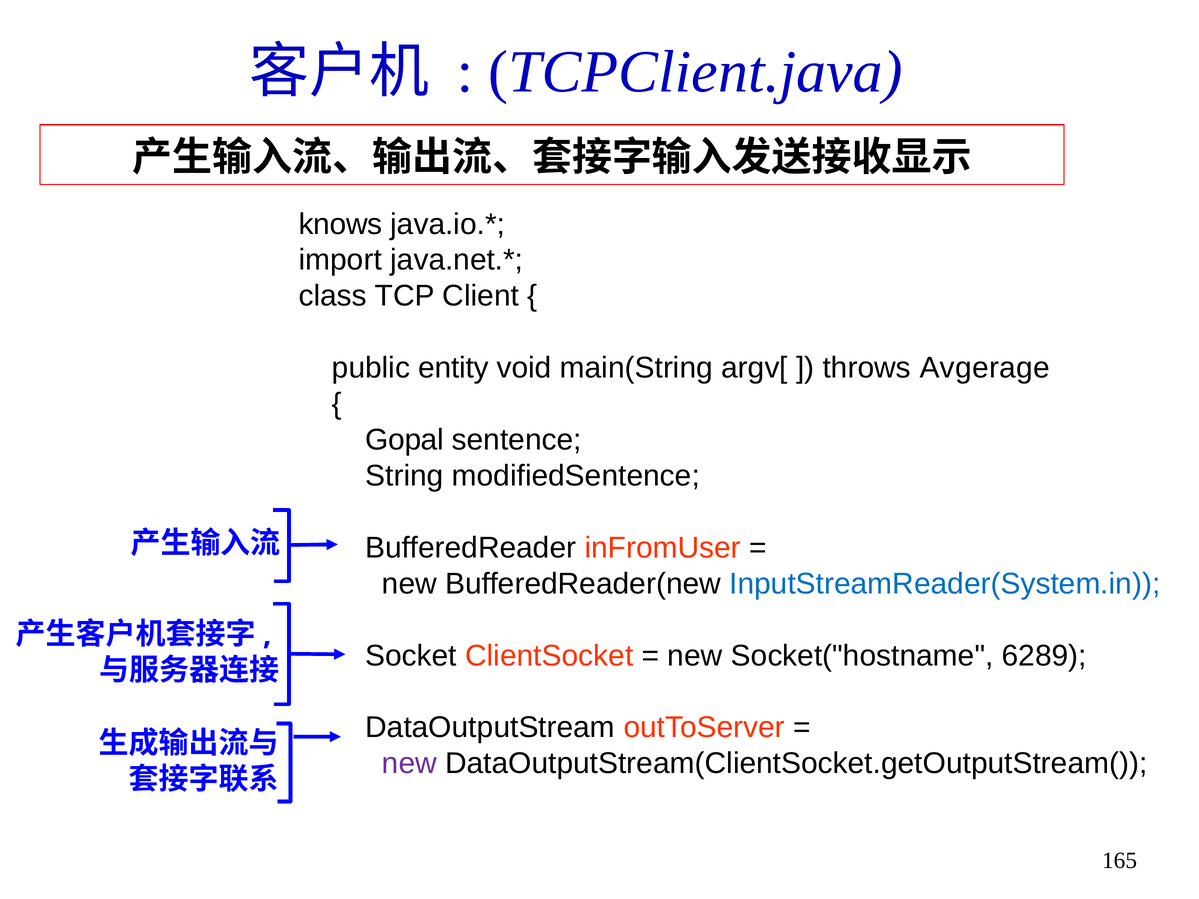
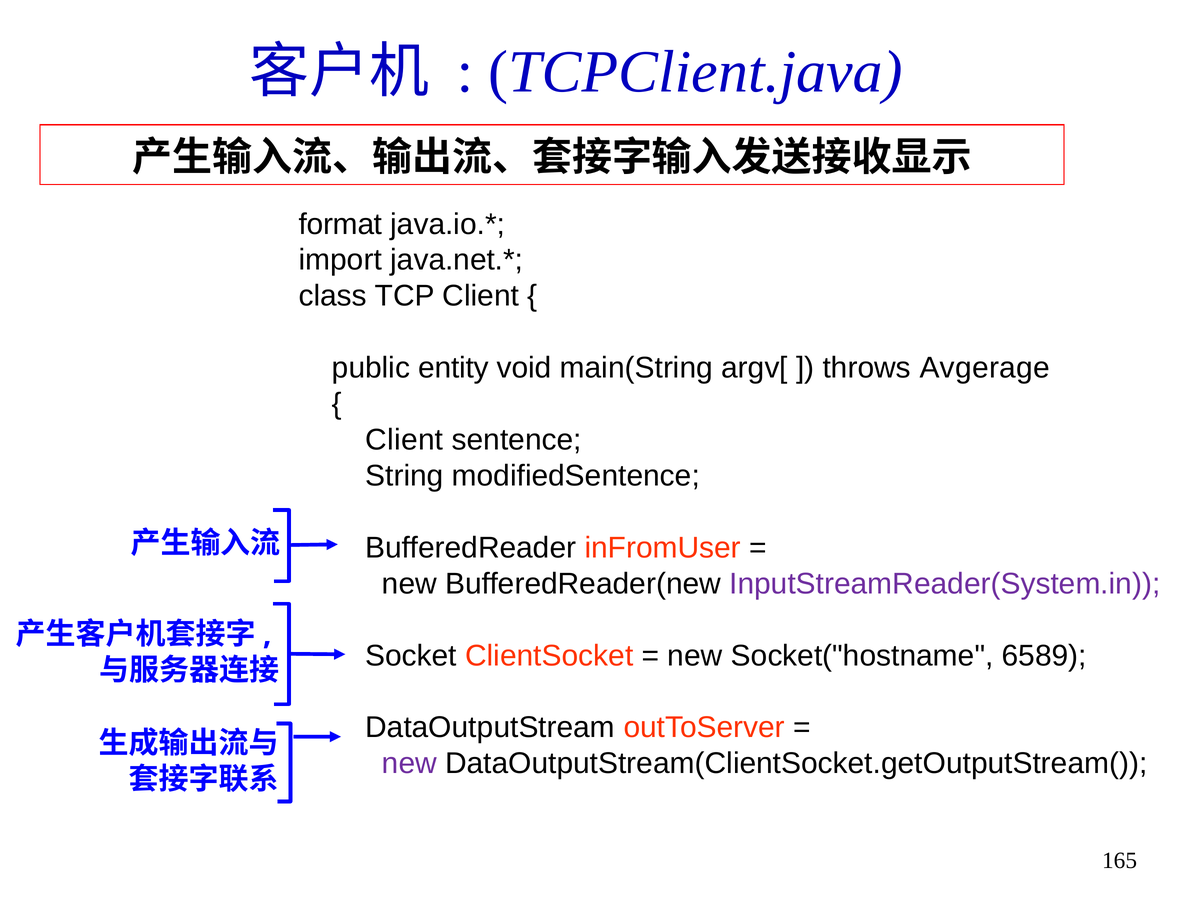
knows: knows -> format
Gopal at (405, 440): Gopal -> Client
InputStreamReader(System.in colour: blue -> purple
6289: 6289 -> 6589
